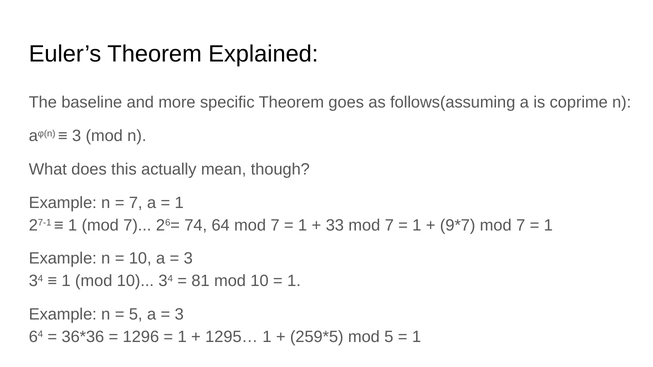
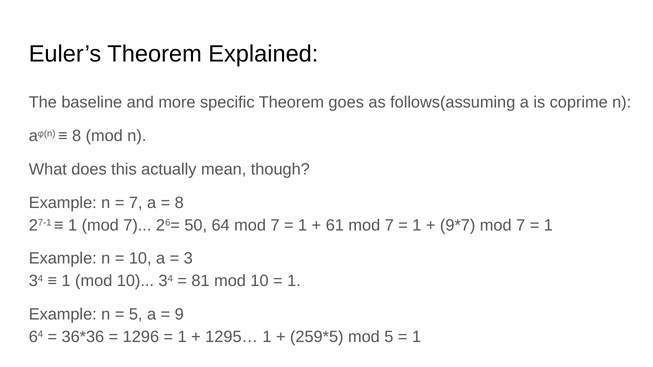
3 at (77, 136): 3 -> 8
1 at (179, 203): 1 -> 8
74: 74 -> 50
33: 33 -> 61
3 at (179, 315): 3 -> 9
